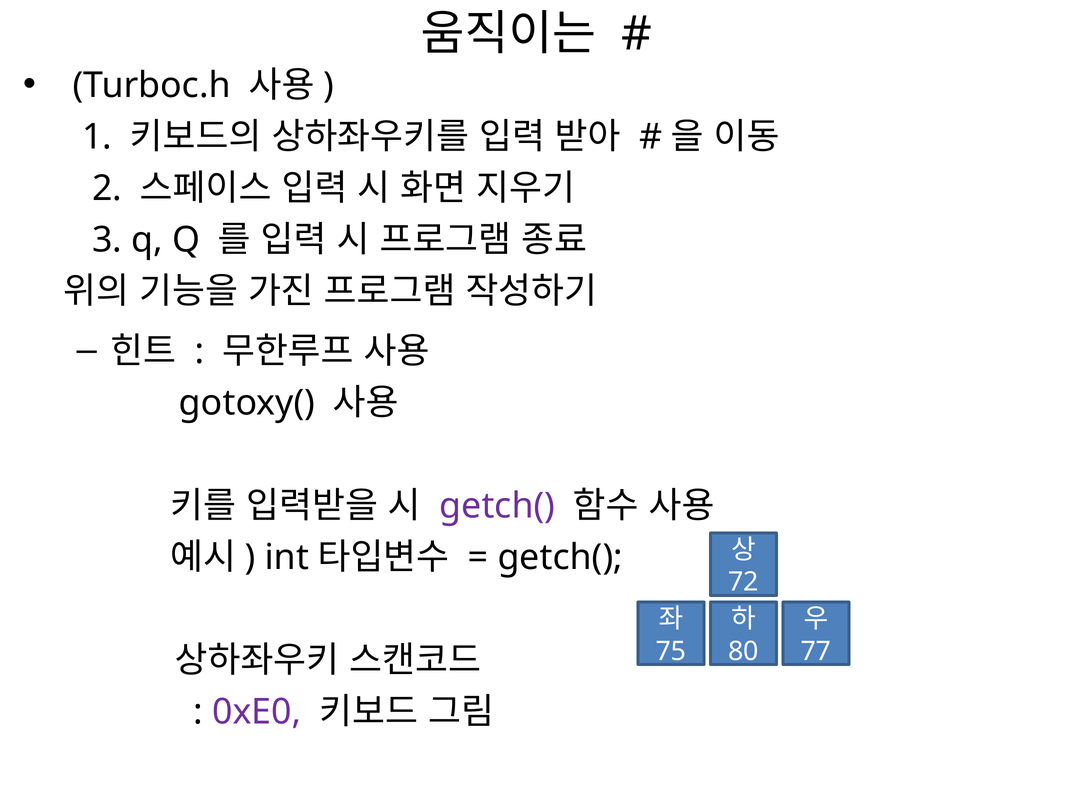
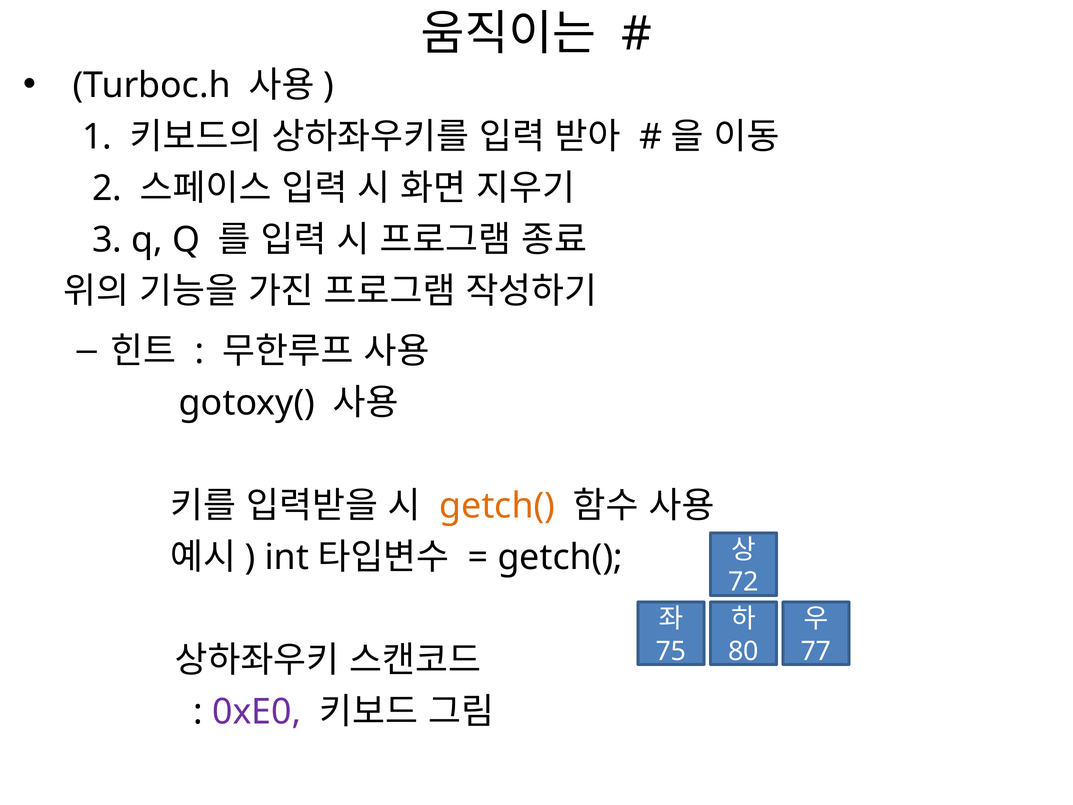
getch( at (497, 506) colour: purple -> orange
